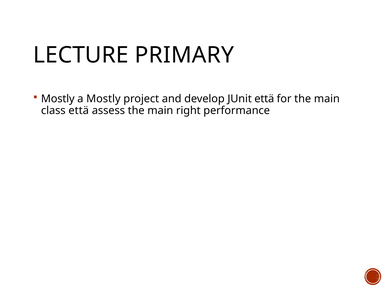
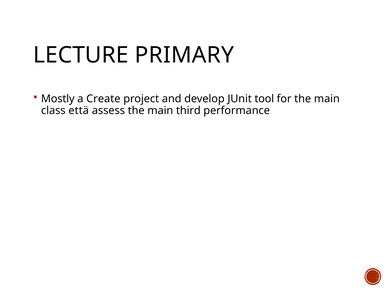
a Mostly: Mostly -> Create
JUnit että: että -> tool
right: right -> third
